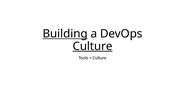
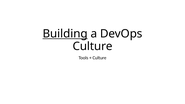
Culture at (93, 46) underline: present -> none
